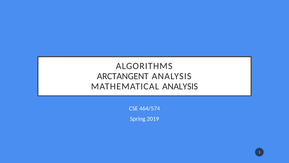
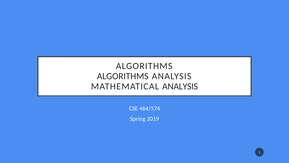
ARCTANGENT at (123, 76): ARCTANGENT -> ALGORITHMS
